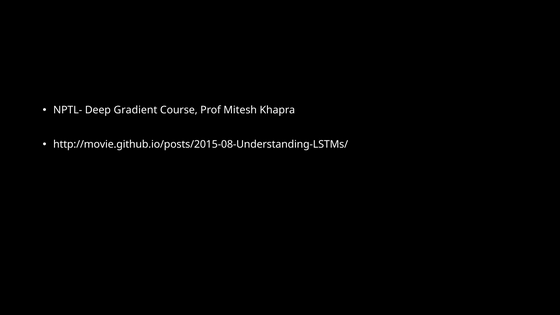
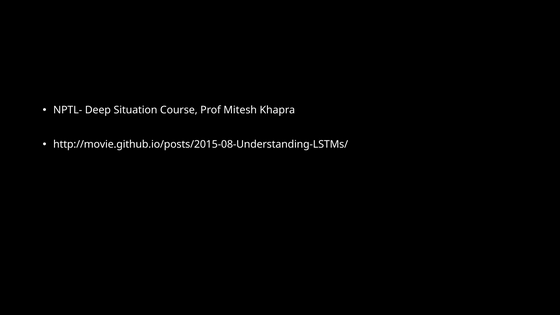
Gradient: Gradient -> Situation
